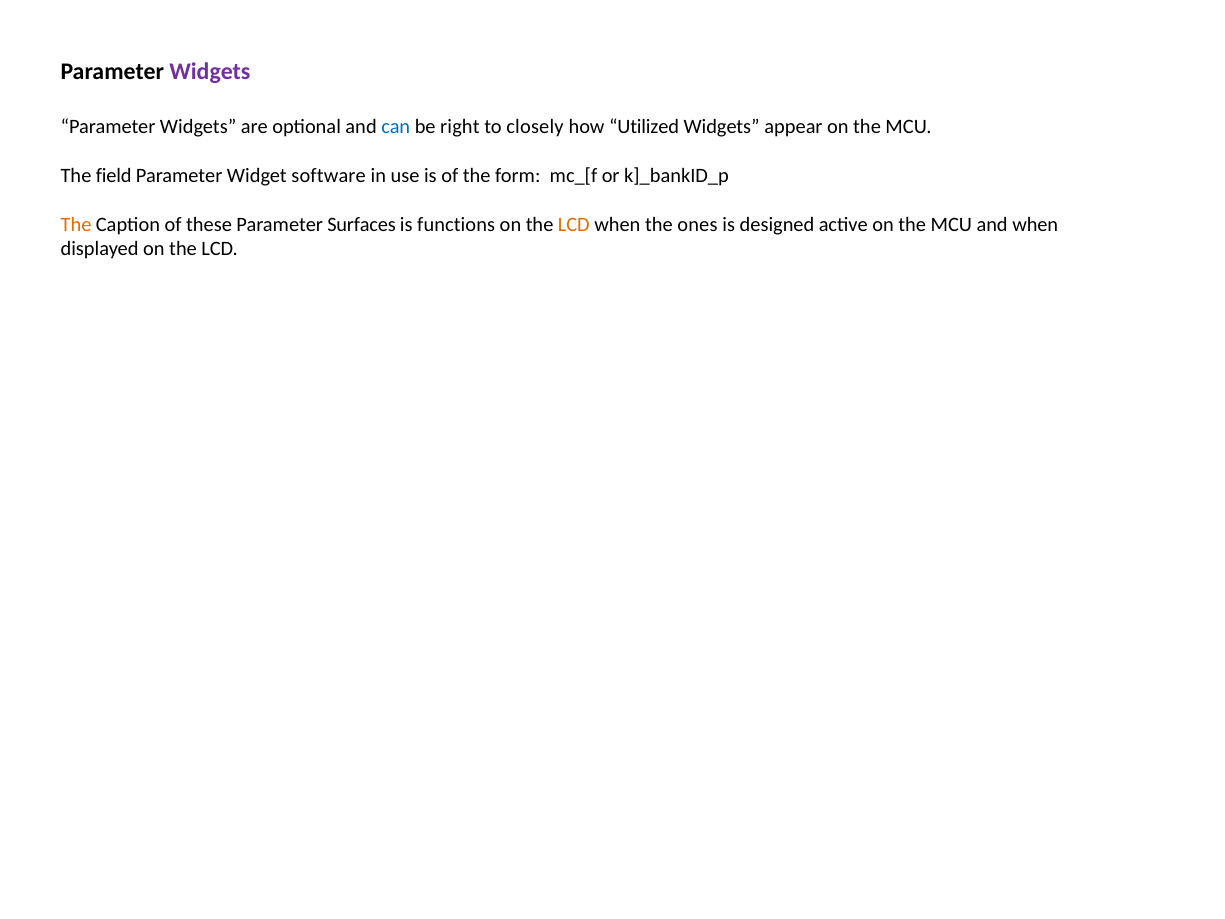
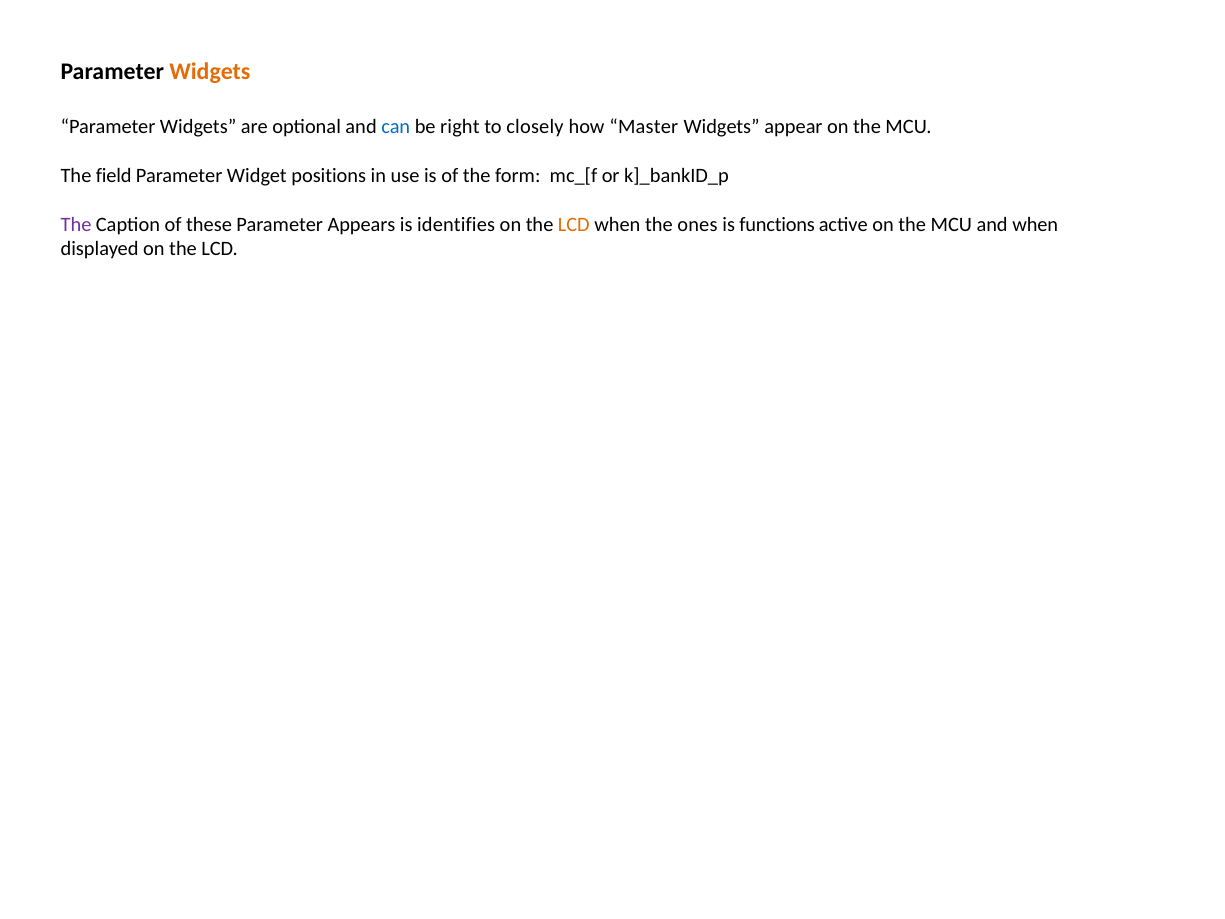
Widgets at (210, 71) colour: purple -> orange
Utilized: Utilized -> Master
software: software -> positions
The at (76, 224) colour: orange -> purple
Surfaces: Surfaces -> Appears
functions: functions -> identifies
designed: designed -> functions
